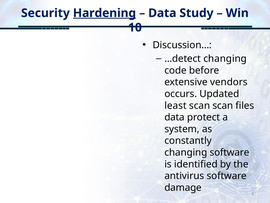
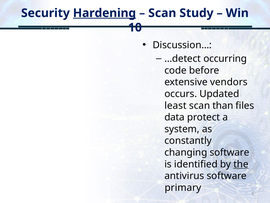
Data at (162, 13): Data -> Scan
…detect changing: changing -> occurring
scan scan: scan -> than
the underline: none -> present
damage: damage -> primary
